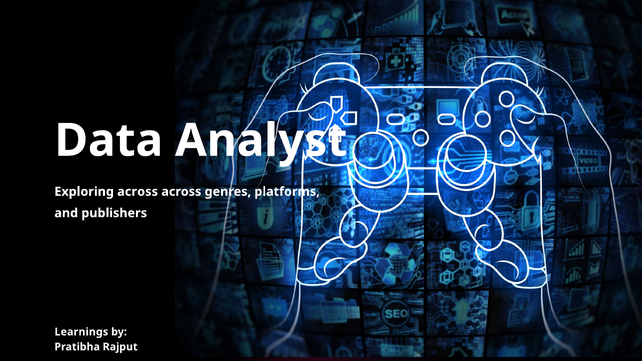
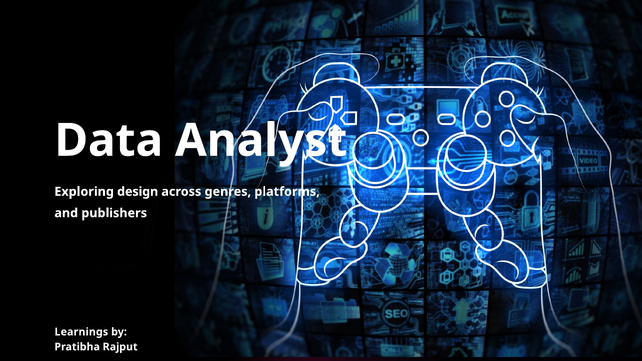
Exploring across: across -> design
